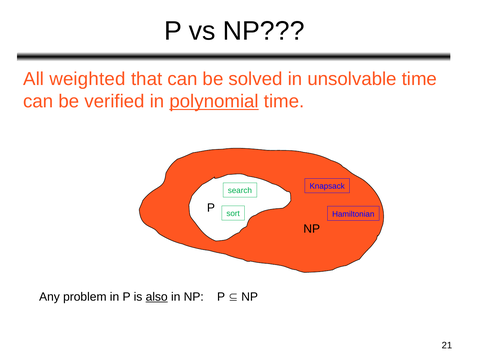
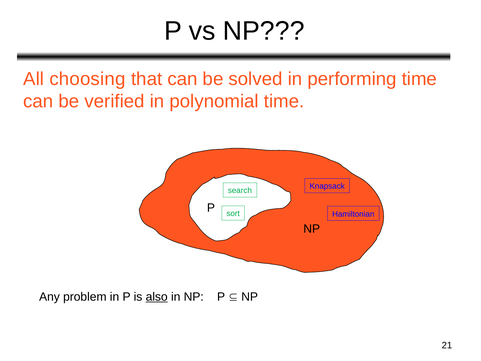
weighted: weighted -> choosing
unsolvable: unsolvable -> performing
polynomial underline: present -> none
